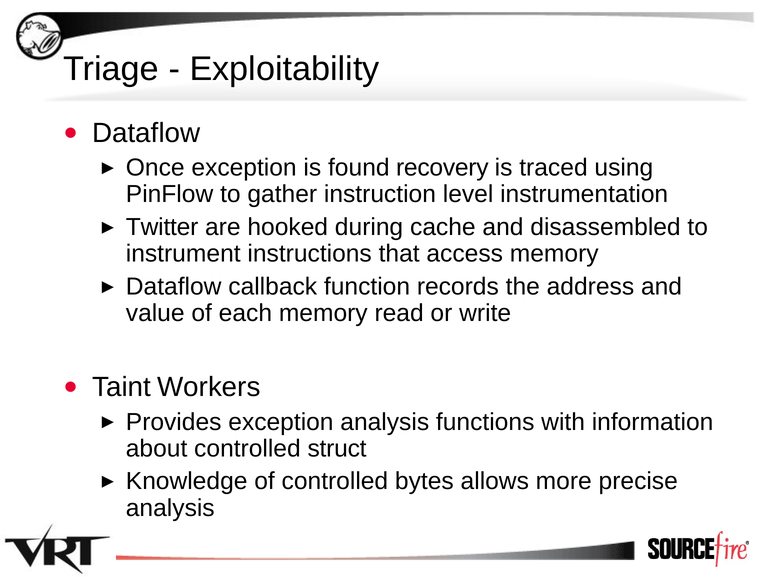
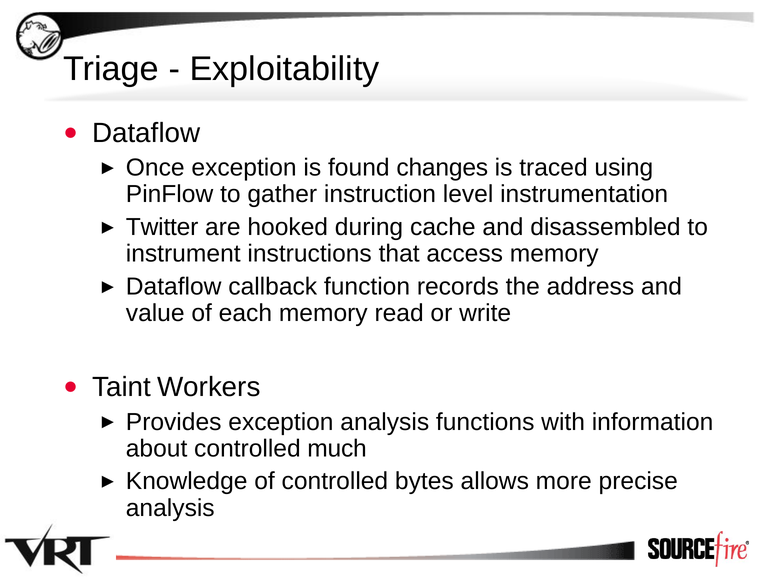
recovery: recovery -> changes
struct: struct -> much
